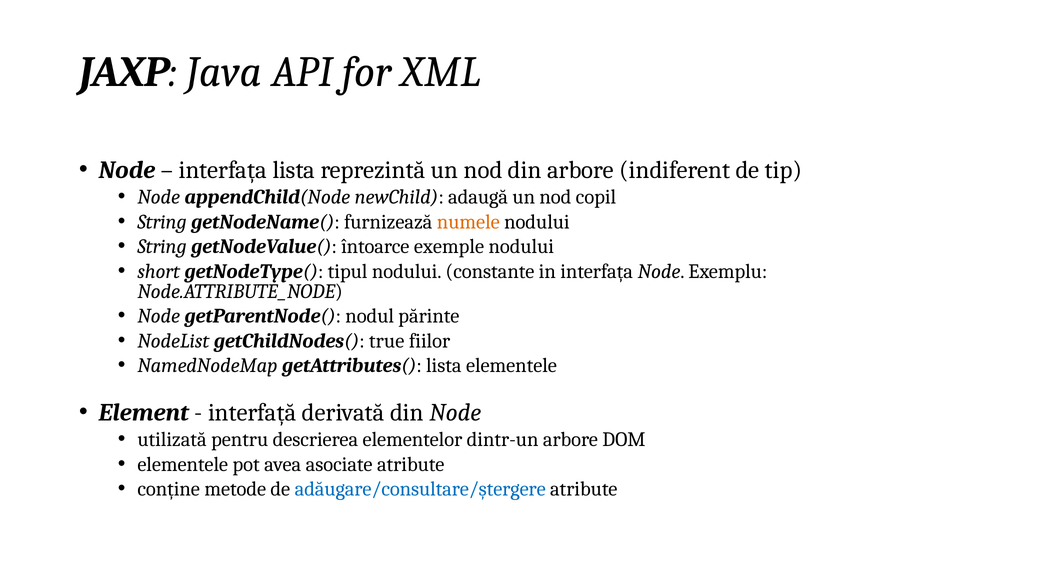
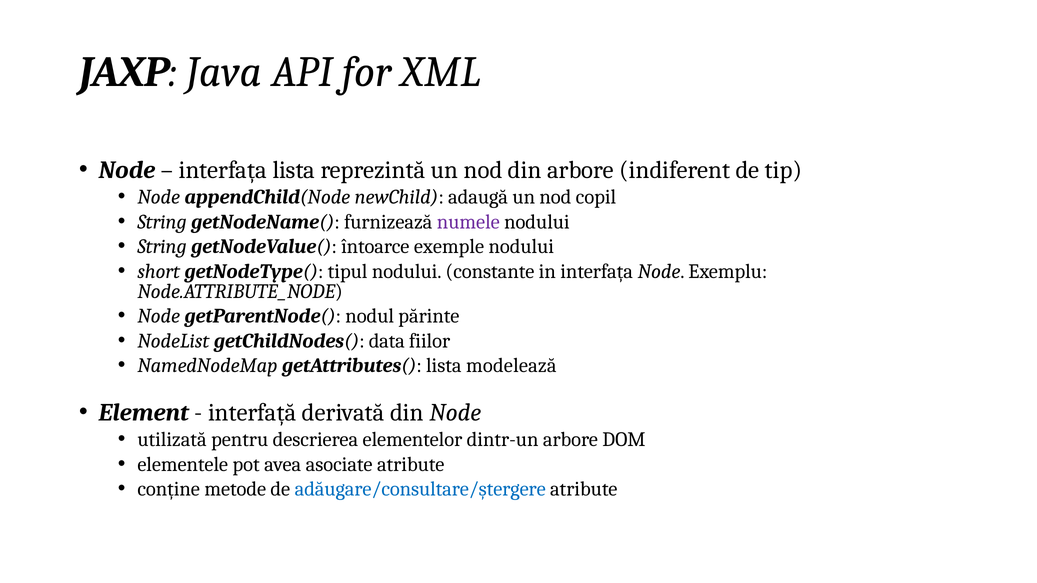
numele colour: orange -> purple
true: true -> data
lista elementele: elementele -> modelează
